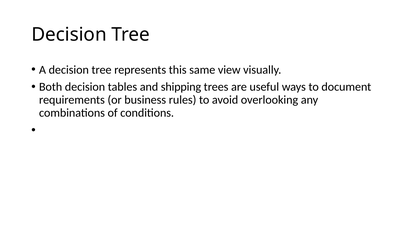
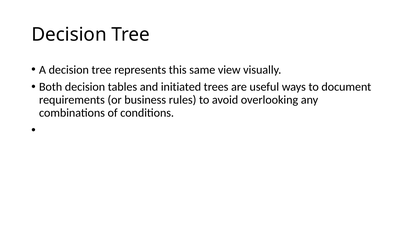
shipping: shipping -> initiated
